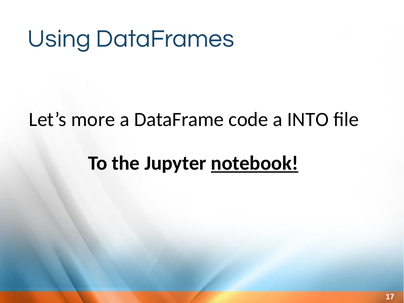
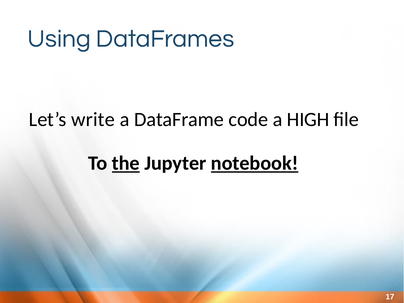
more: more -> write
INTO: INTO -> HIGH
the underline: none -> present
